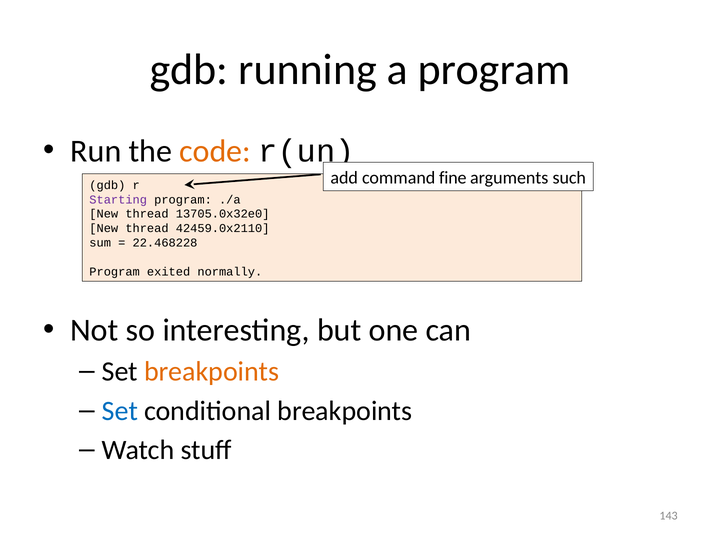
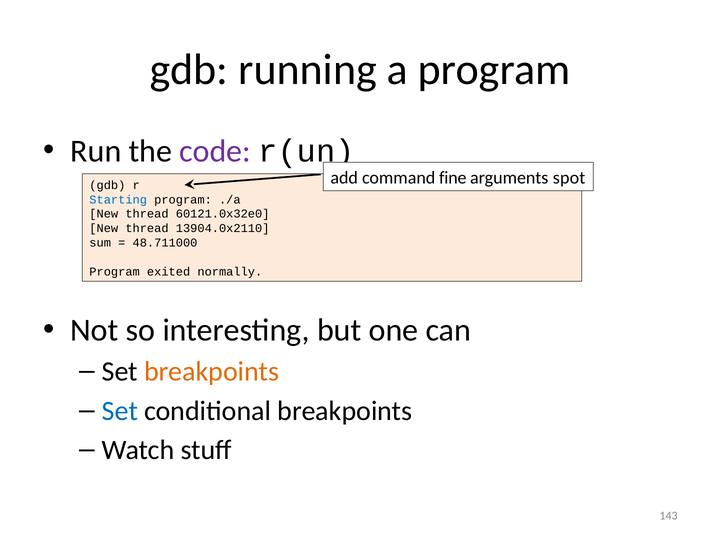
code colour: orange -> purple
such: such -> spot
Starting colour: purple -> blue
13705.0x32e0: 13705.0x32e0 -> 60121.0x32e0
42459.0x2110: 42459.0x2110 -> 13904.0x2110
22.468228: 22.468228 -> 48.711000
